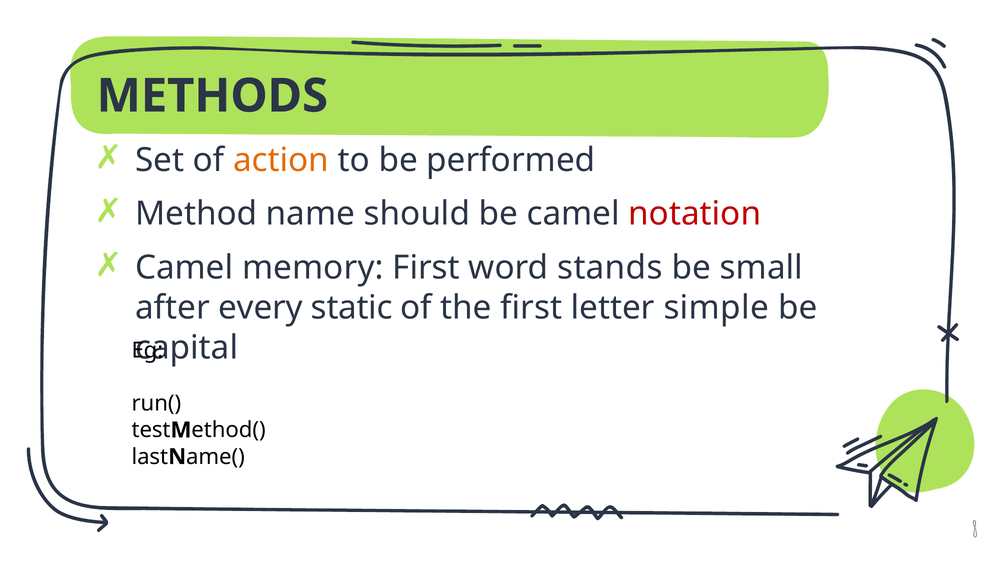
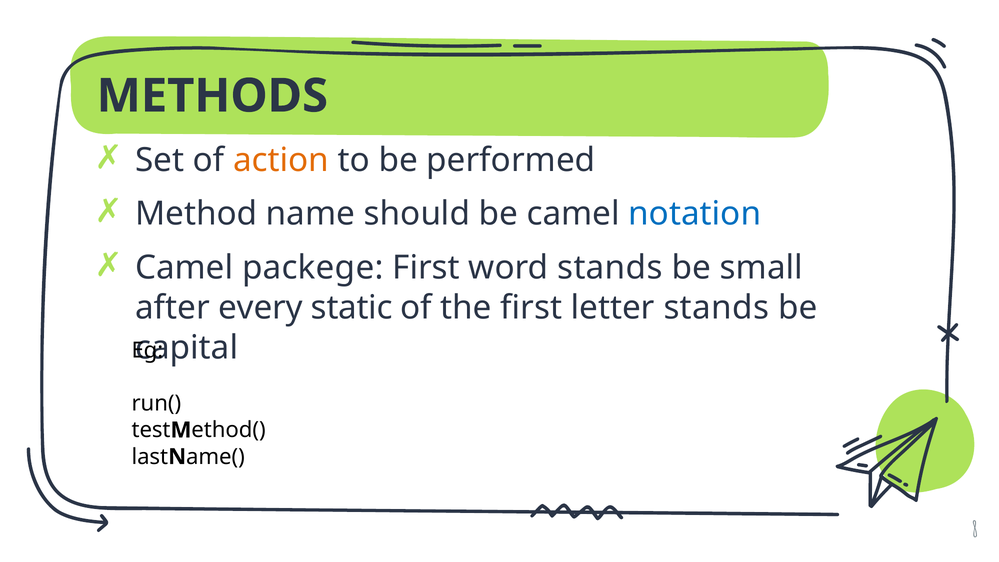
notation colour: red -> blue
memory: memory -> packege
letter simple: simple -> stands
